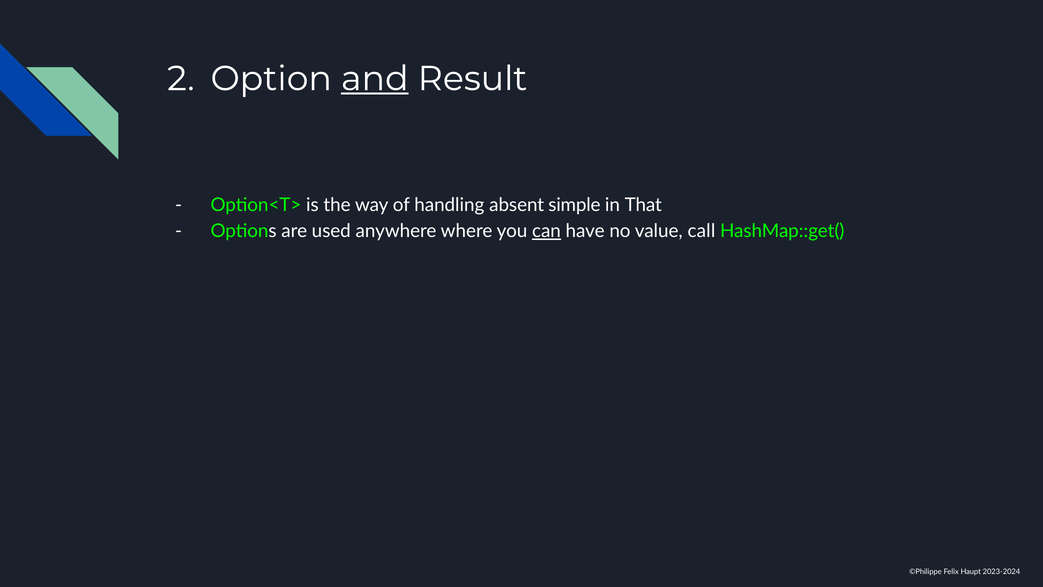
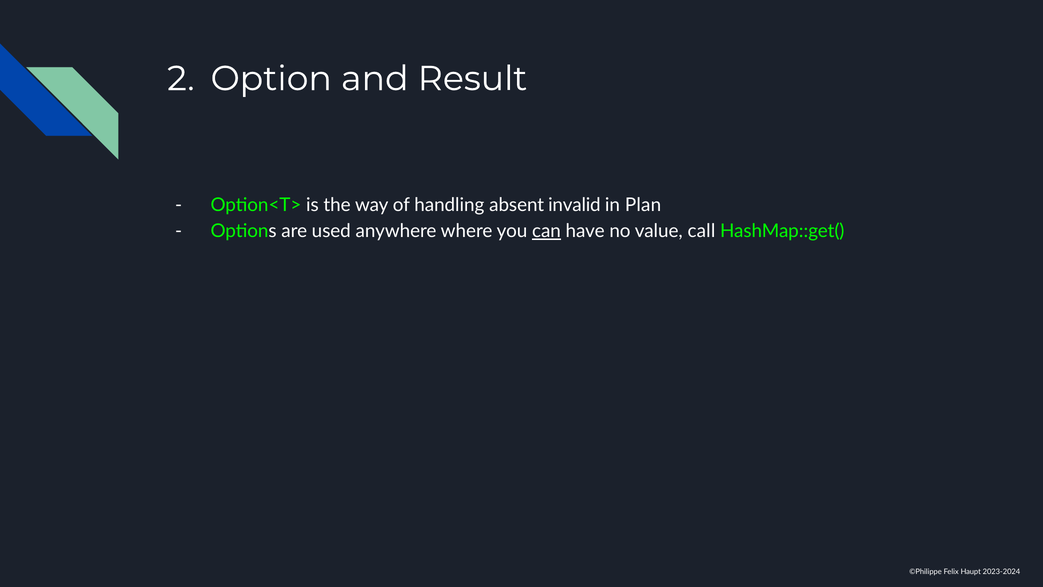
and underline: present -> none
simple: simple -> invalid
That: That -> Plan
